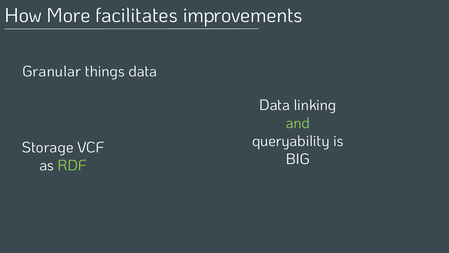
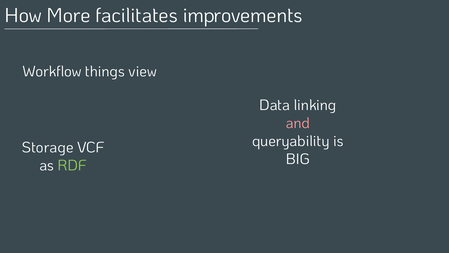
Granular: Granular -> Workflow
things data: data -> view
and colour: light green -> pink
